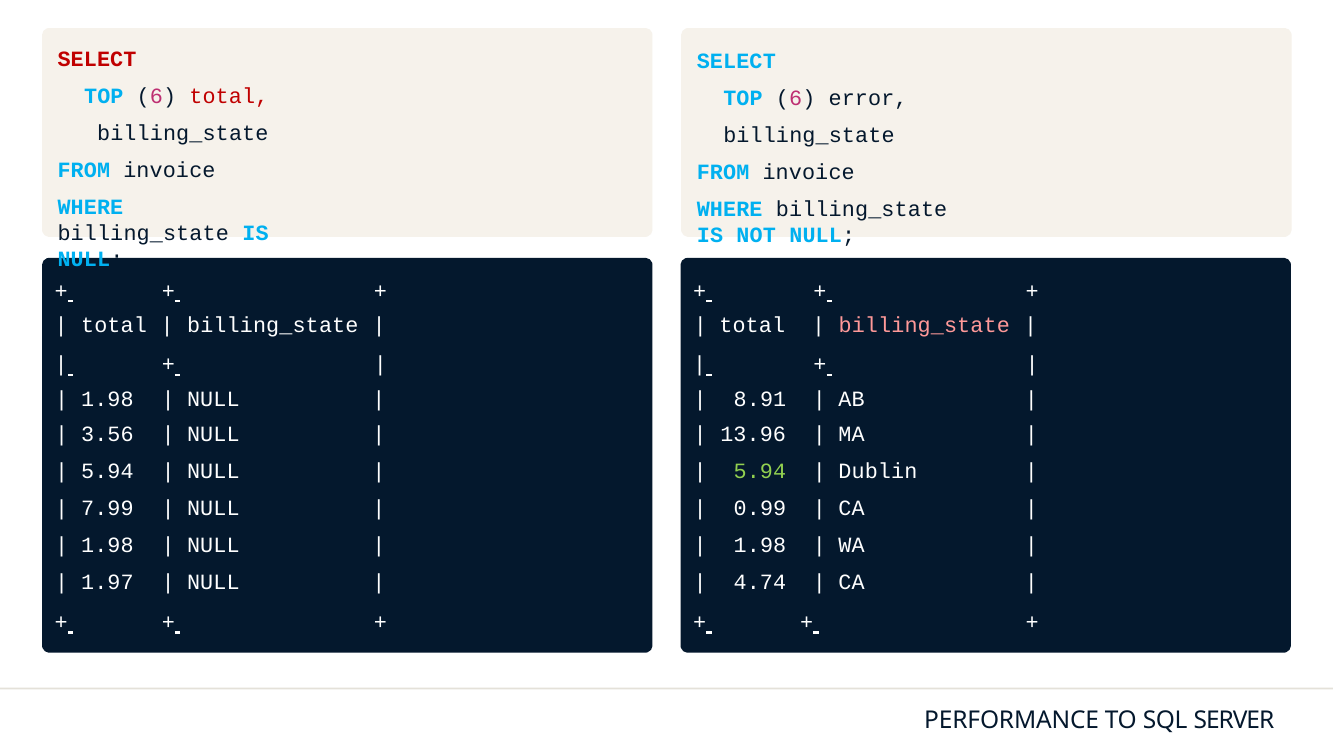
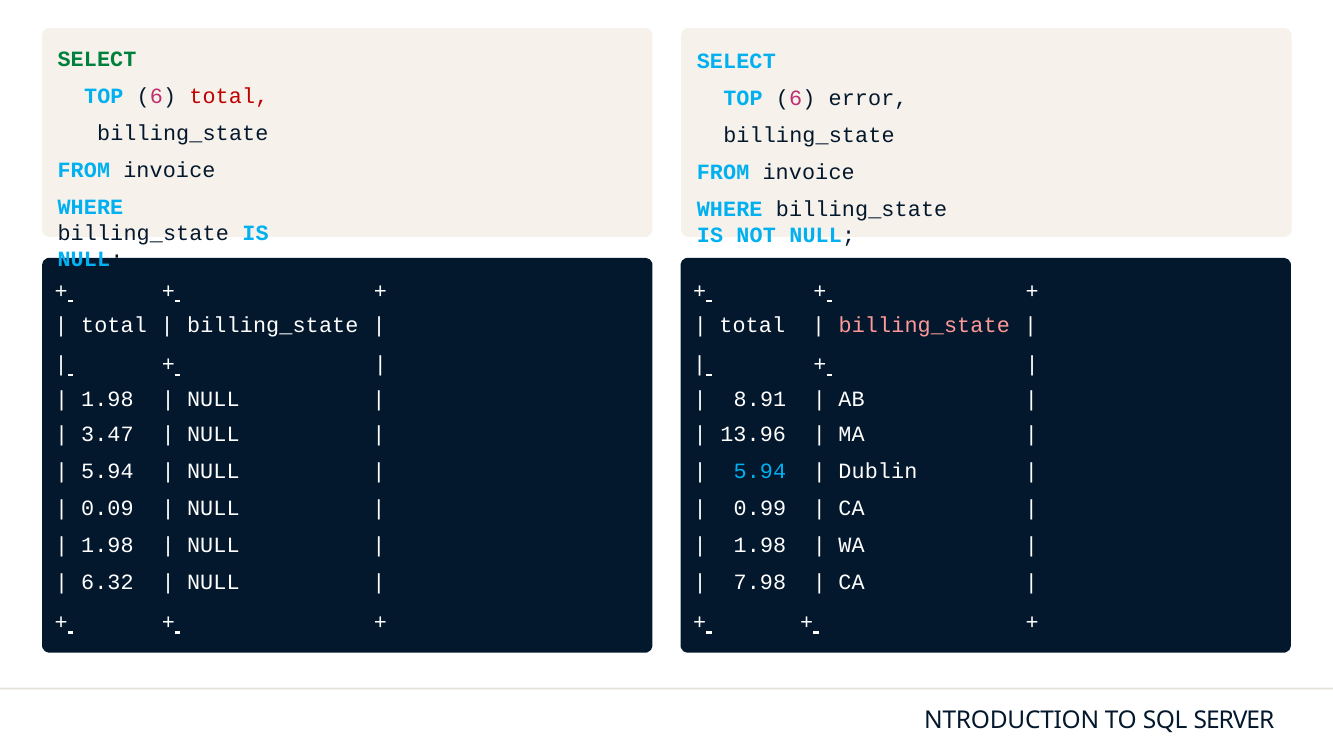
SELECT at (97, 59) colour: red -> green
3.56: 3.56 -> 3.47
5.94 at (760, 471) colour: light green -> light blue
7.99: 7.99 -> 0.09
1.97: 1.97 -> 6.32
4.74: 4.74 -> 7.98
PERFORMANCE: PERFORMANCE -> NTRODUCTION
